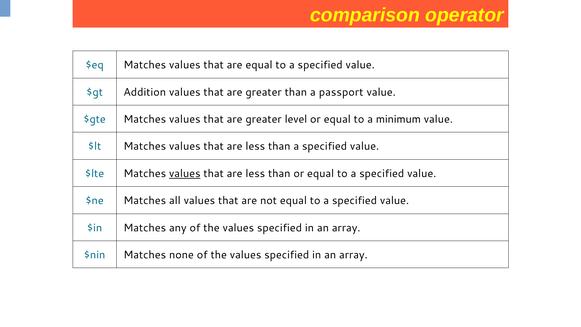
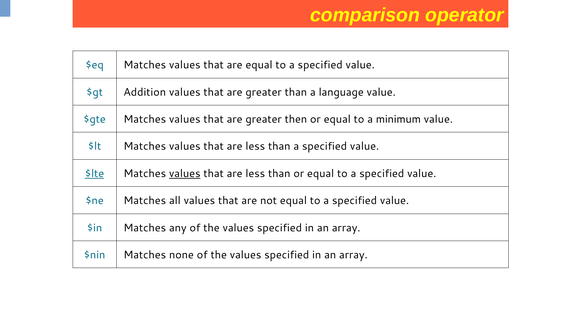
passport: passport -> language
level: level -> then
$lte underline: none -> present
